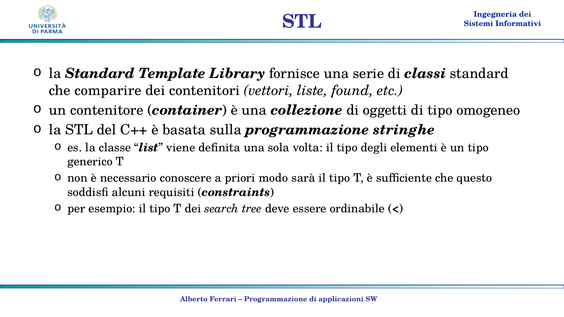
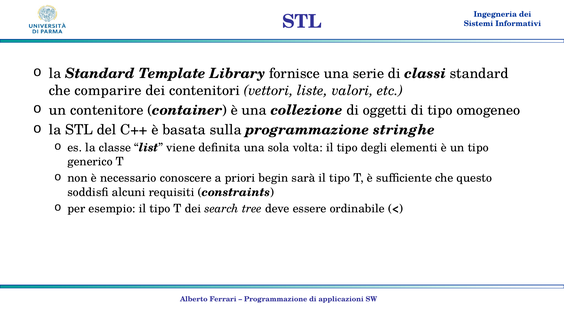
found: found -> valori
modo: modo -> begin
